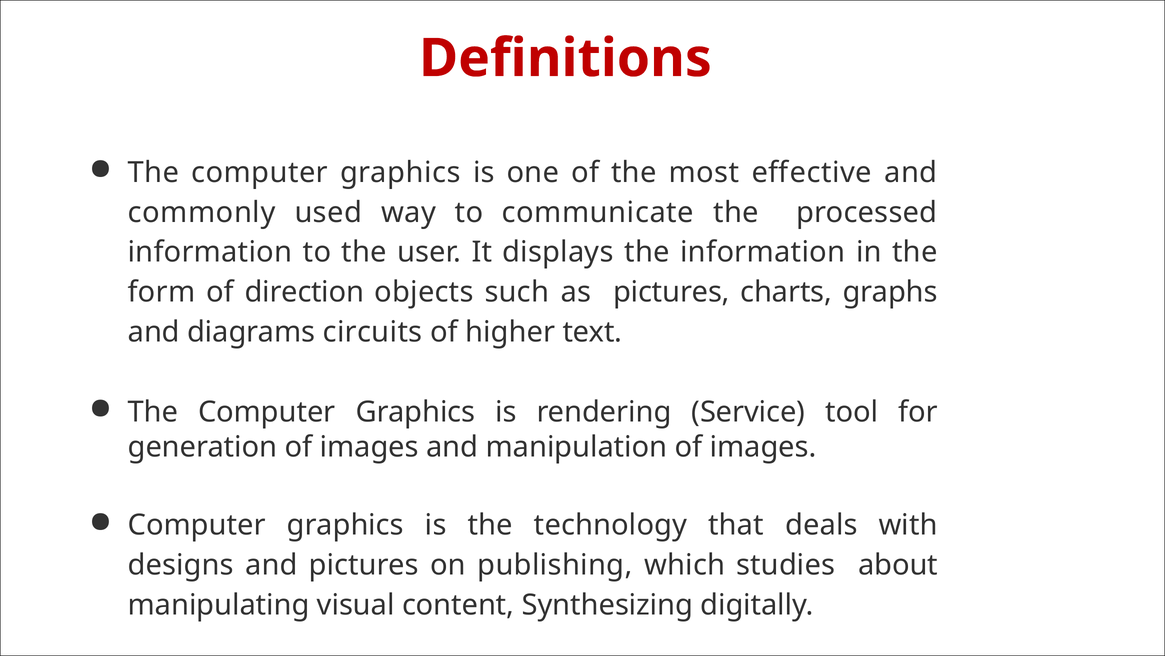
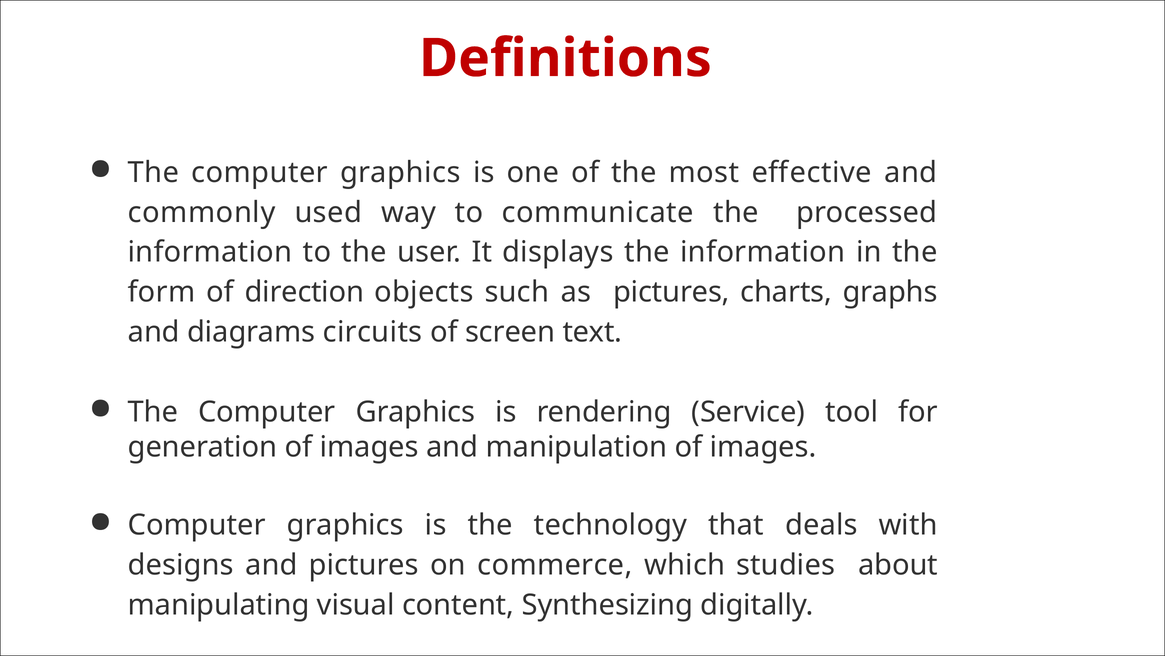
higher: higher -> screen
publishing: publishing -> commerce
